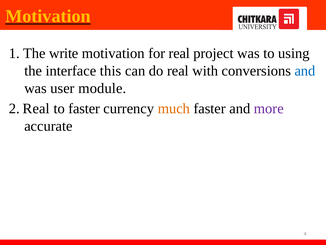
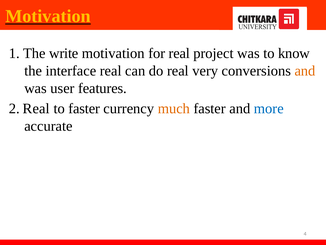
using: using -> know
interface this: this -> real
with: with -> very
and at (305, 71) colour: blue -> orange
module: module -> features
more colour: purple -> blue
